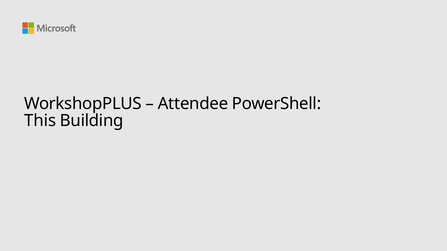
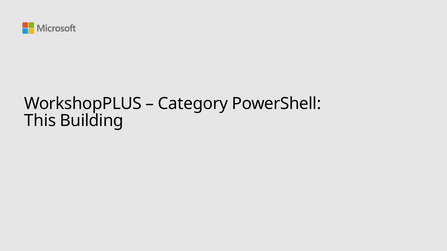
Attendee: Attendee -> Category
